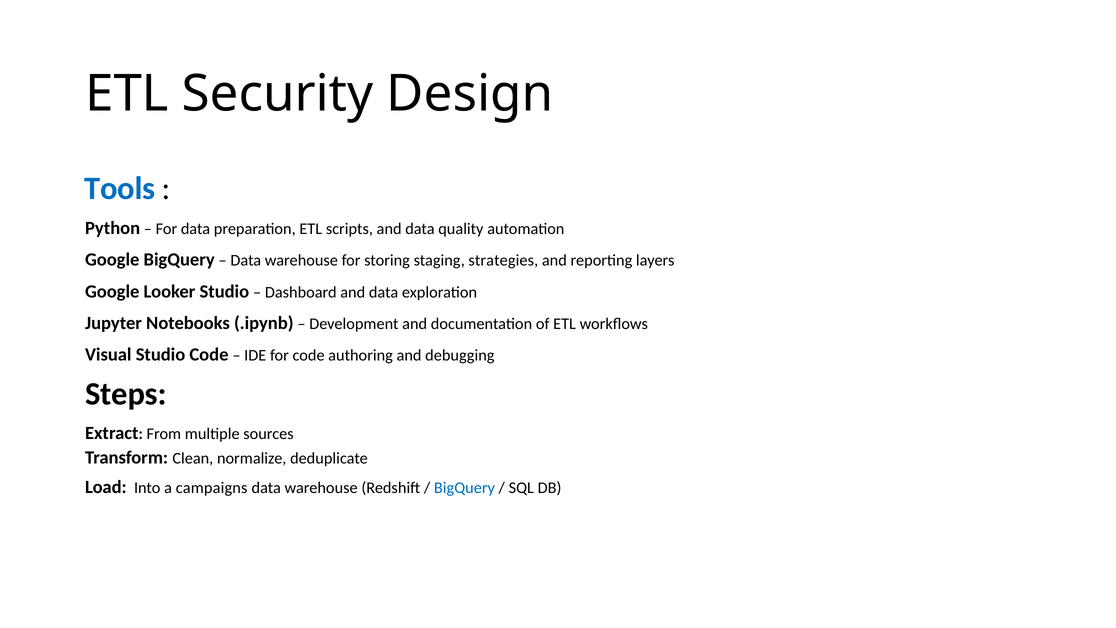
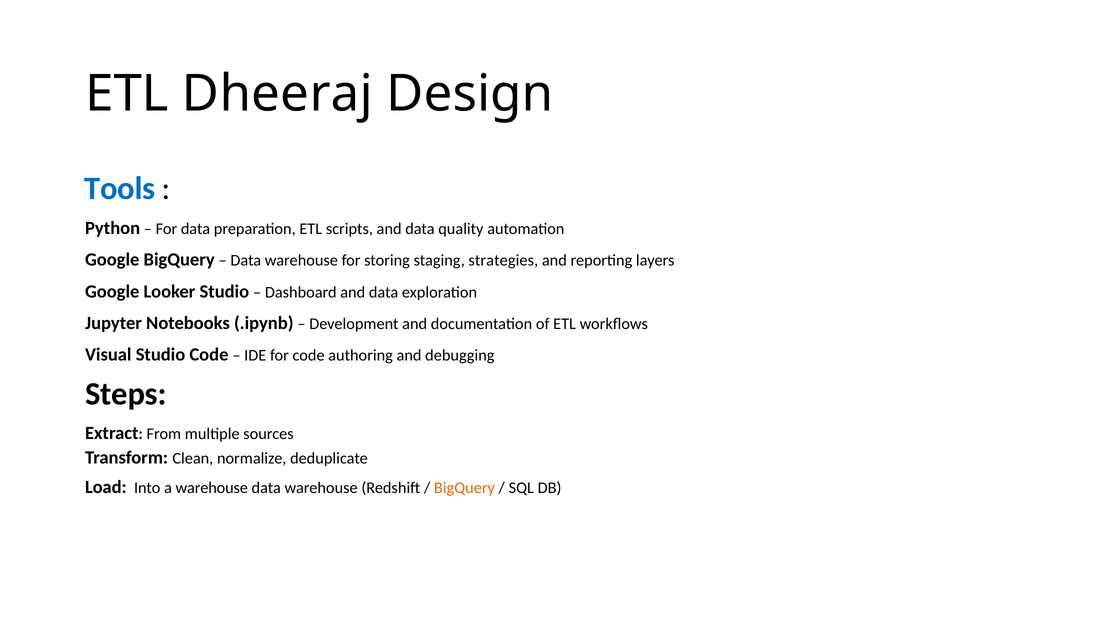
Security: Security -> Dheeraj
a campaigns: campaigns -> warehouse
BigQuery at (464, 488) colour: blue -> orange
